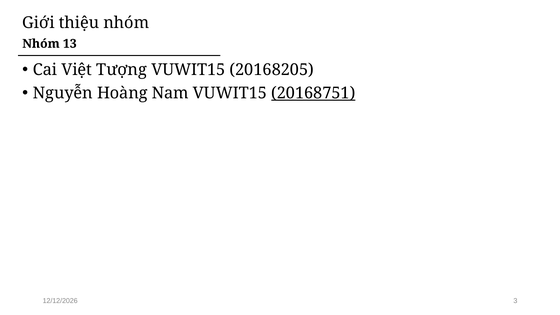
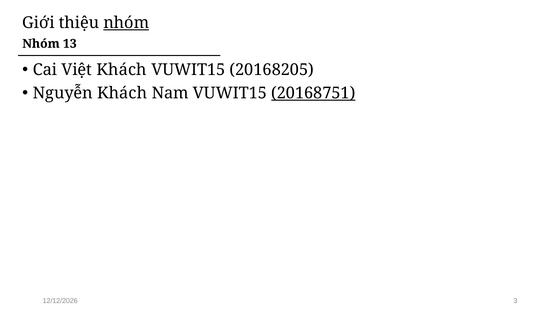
nhóm at (126, 23) underline: none -> present
Việt Tượng: Tượng -> Khách
Nguyễn Hoàng: Hoàng -> Khách
